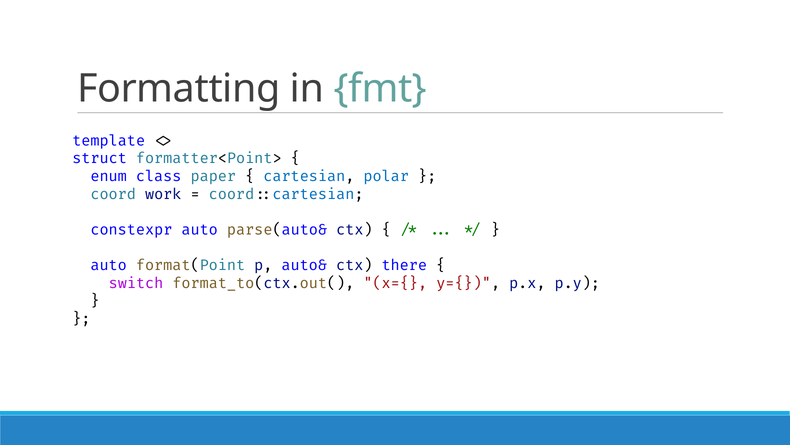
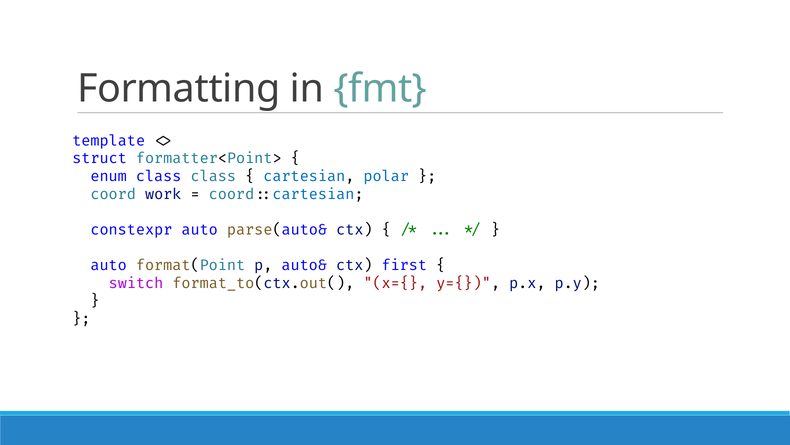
class paper: paper -> class
there: there -> first
